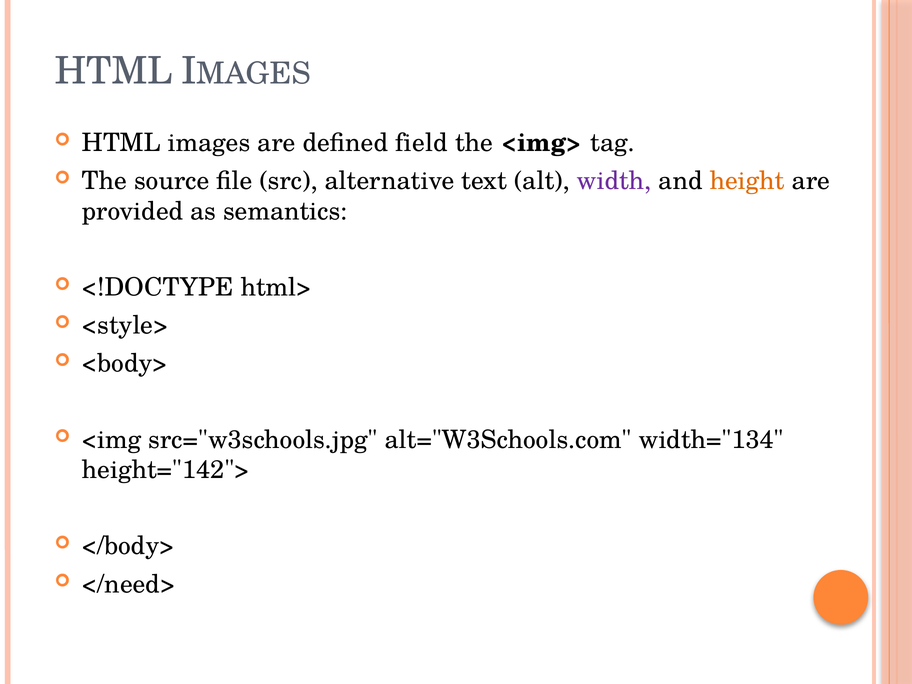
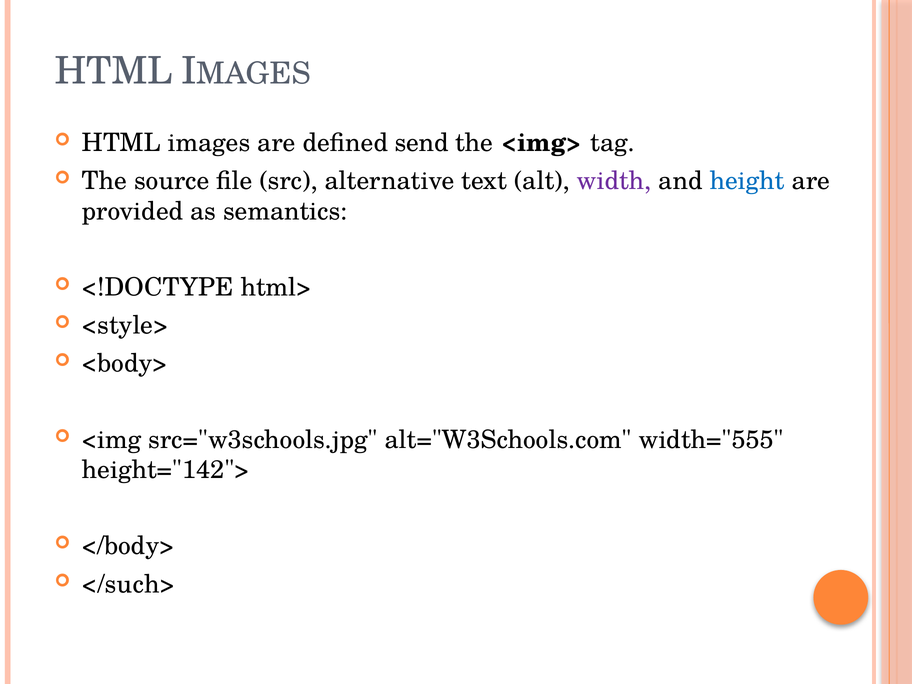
field: field -> send
height colour: orange -> blue
width="134: width="134 -> width="555
</need>: </need> -> </such>
